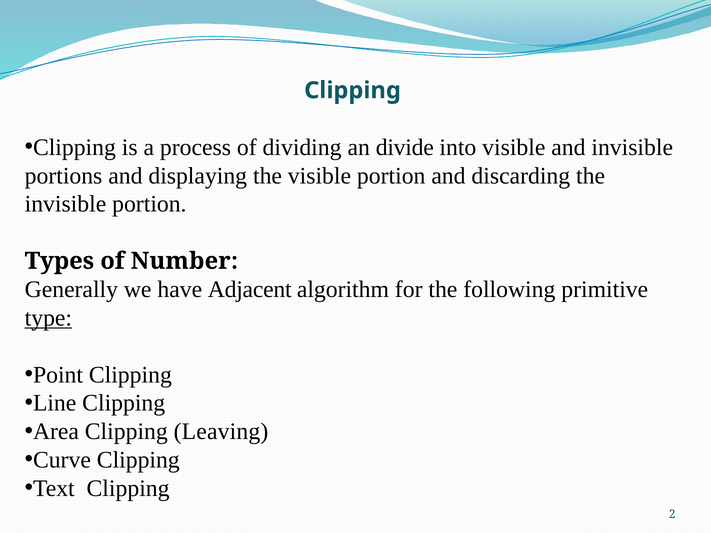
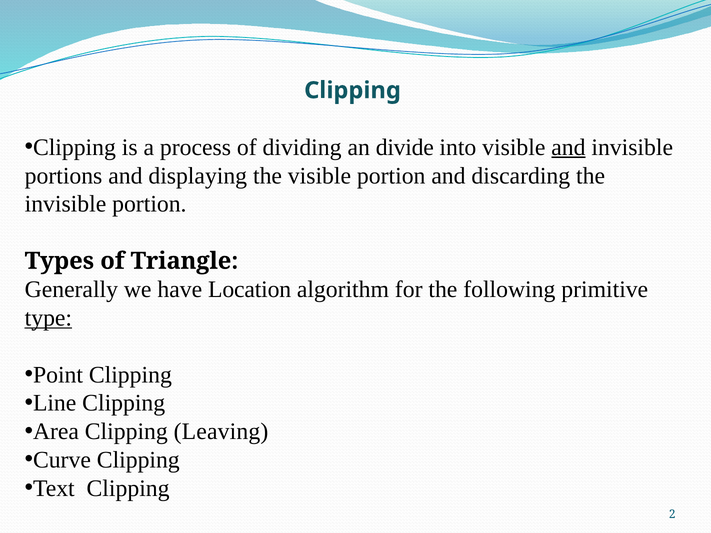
and at (568, 147) underline: none -> present
Number: Number -> Triangle
Adjacent: Adjacent -> Location
